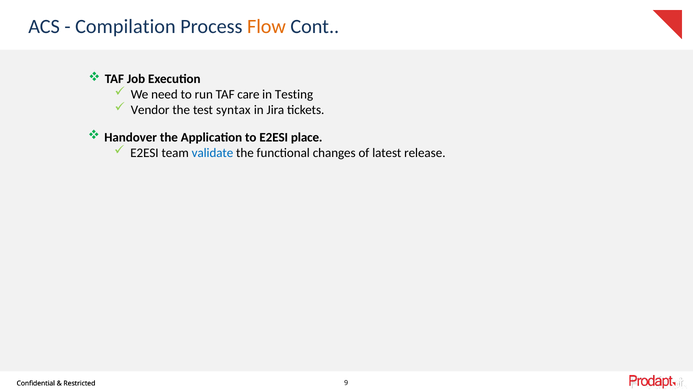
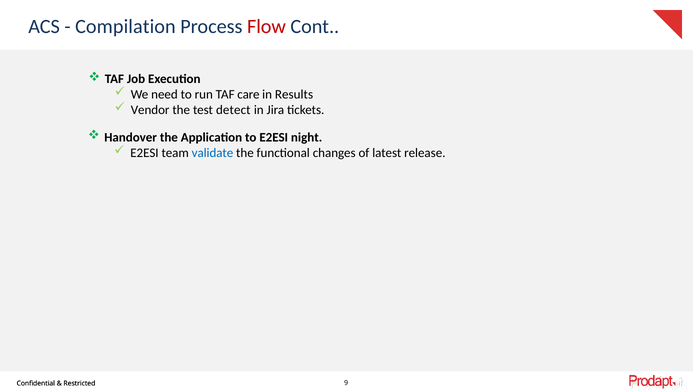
Flow colour: orange -> red
Testing: Testing -> Results
syntax: syntax -> detect
place: place -> night
